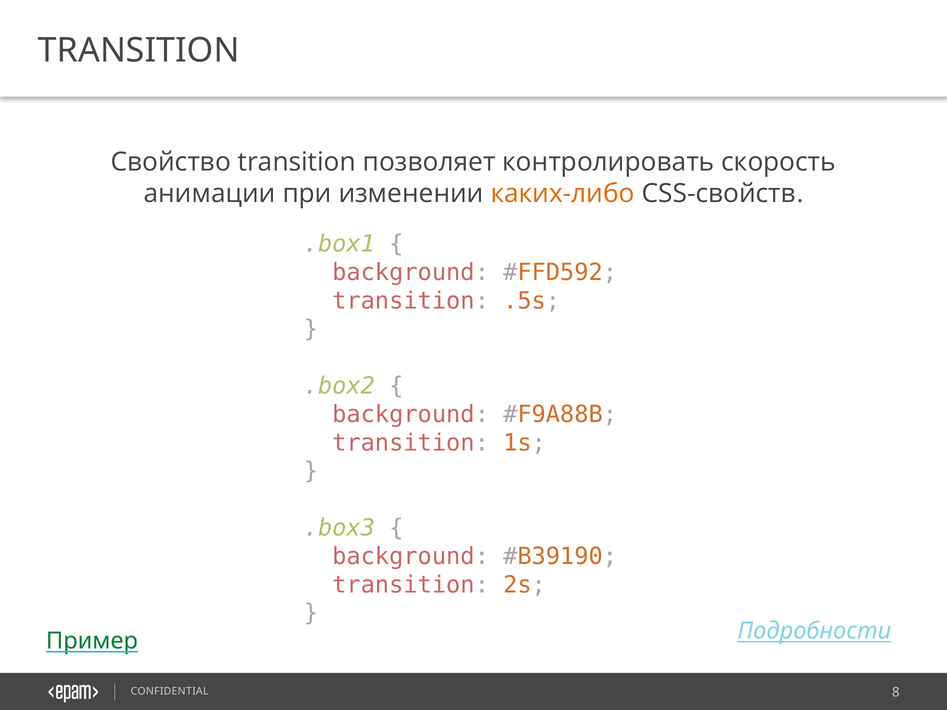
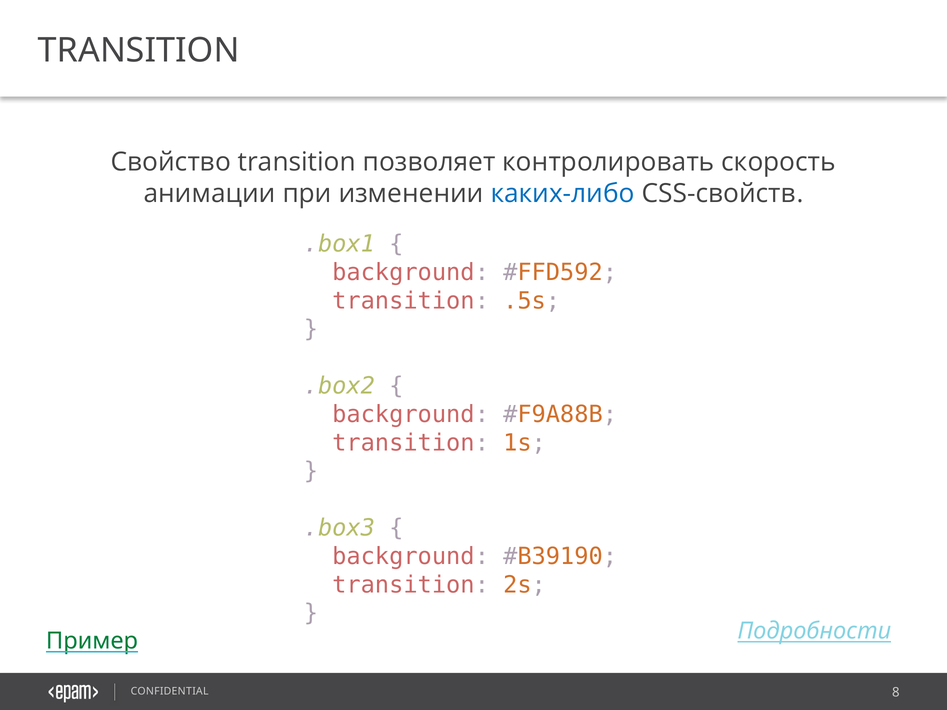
каких-либо colour: orange -> blue
